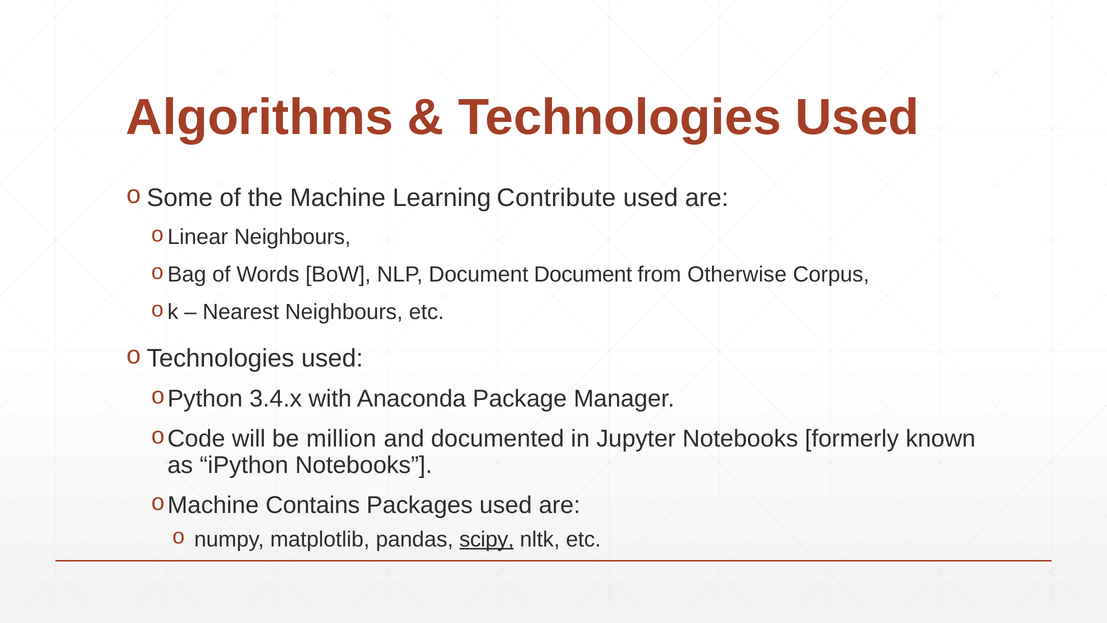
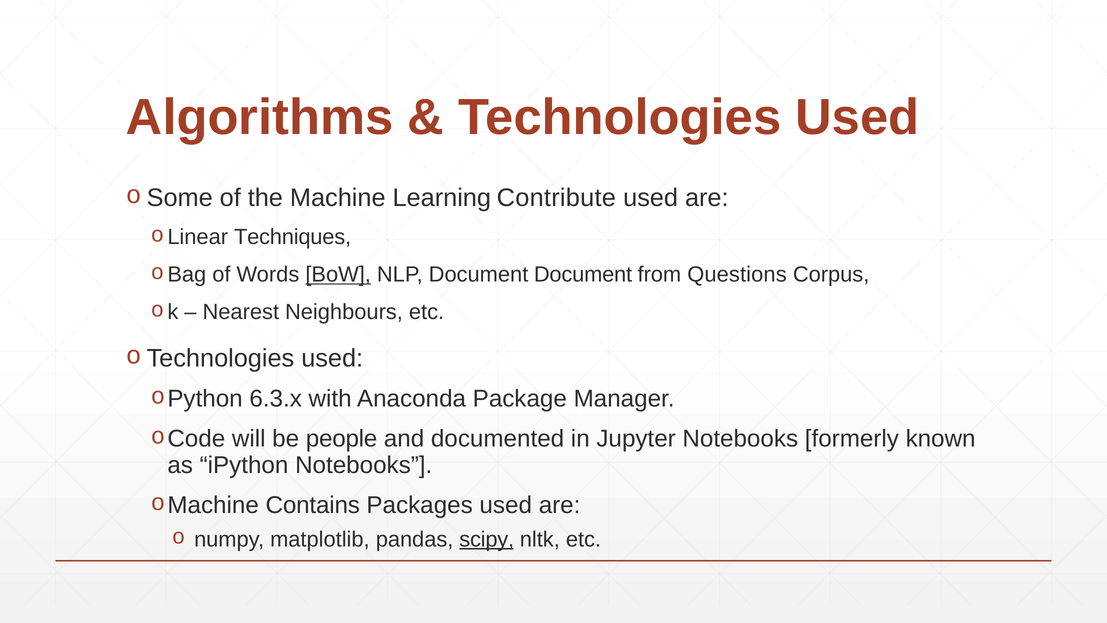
Neighbours at (293, 237): Neighbours -> Techniques
BoW underline: none -> present
Otherwise: Otherwise -> Questions
3.4.x: 3.4.x -> 6.3.x
million: million -> people
